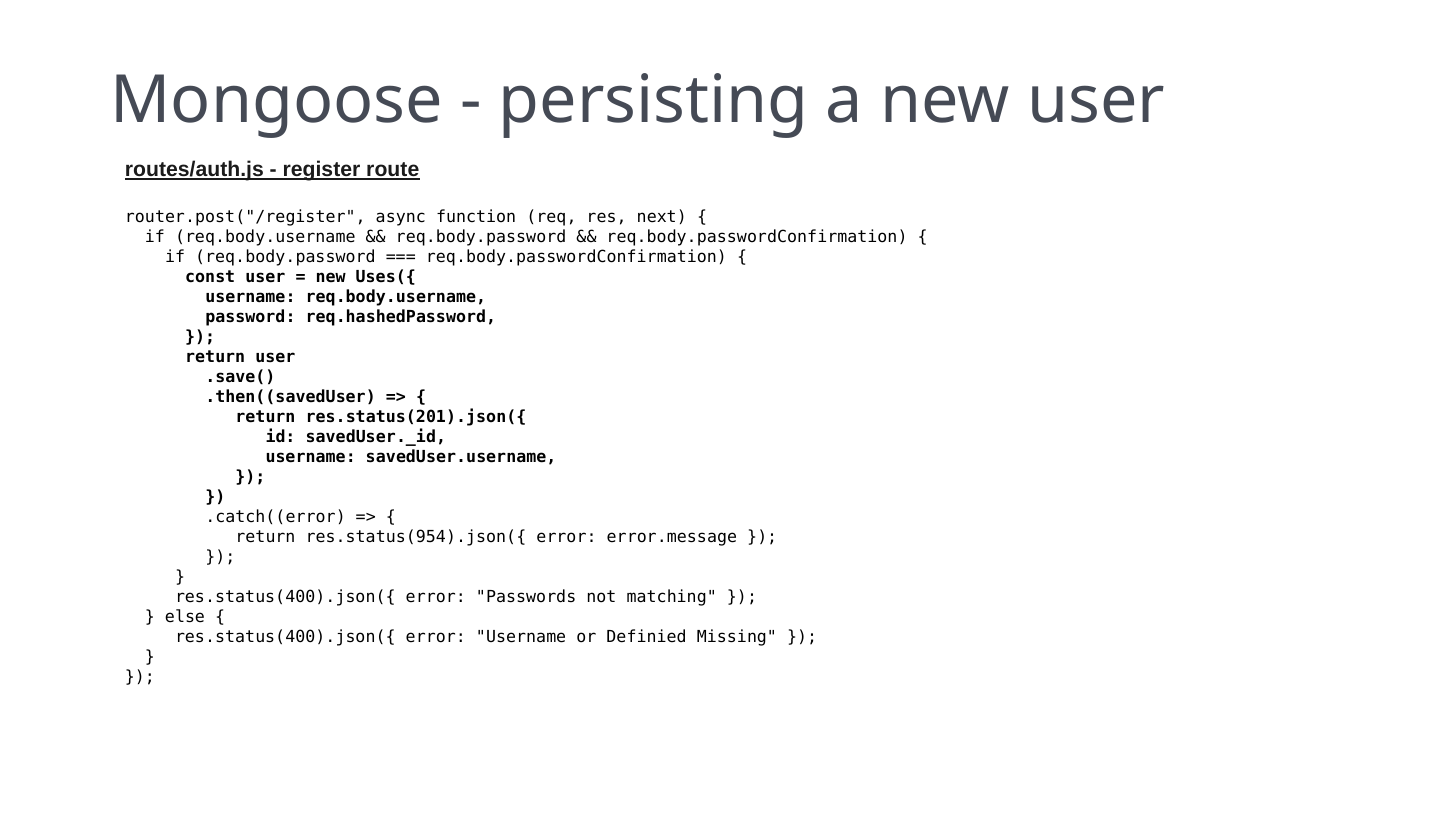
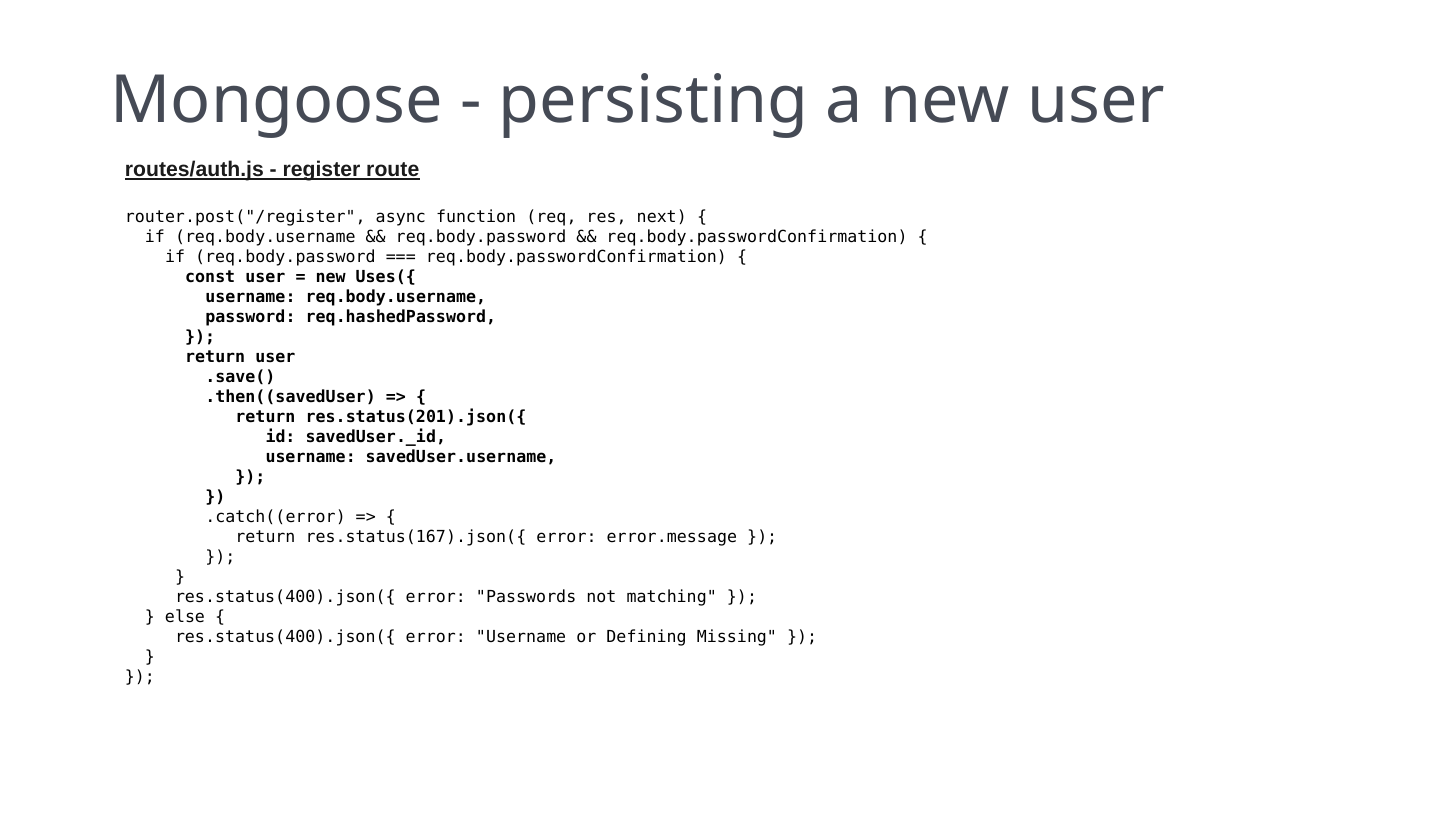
res.status(954).json({: res.status(954).json({ -> res.status(167).json({
Definied: Definied -> Defining
